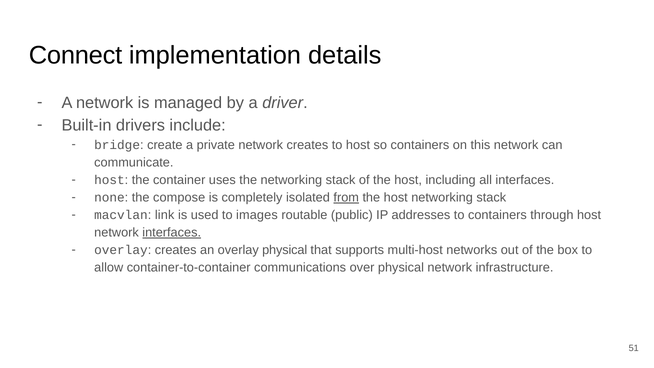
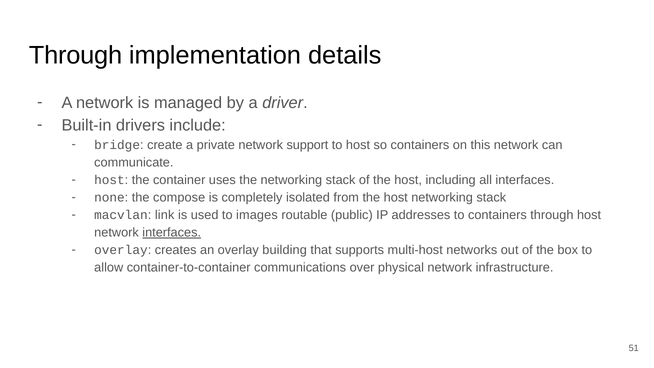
Connect at (76, 55): Connect -> Through
network creates: creates -> support
from underline: present -> none
overlay physical: physical -> building
